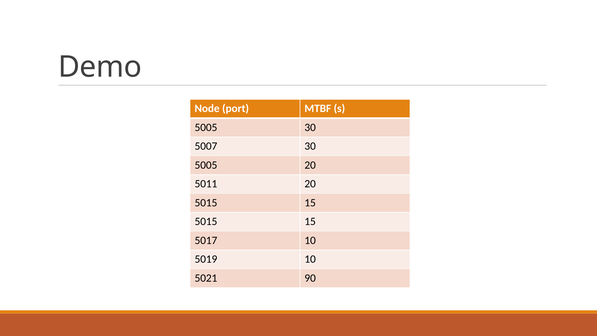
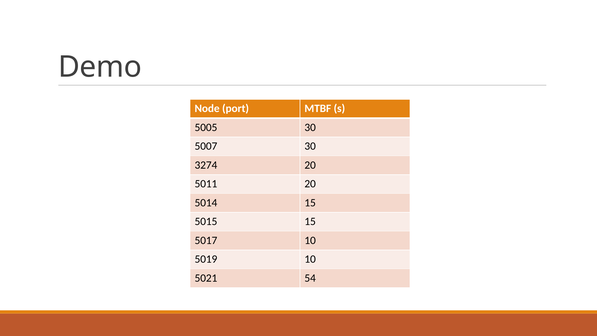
5005 at (206, 165): 5005 -> 3274
5015 at (206, 203): 5015 -> 5014
90: 90 -> 54
